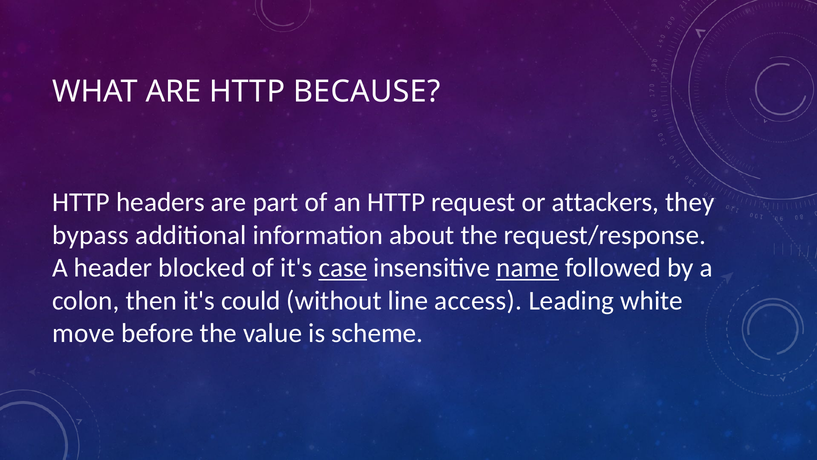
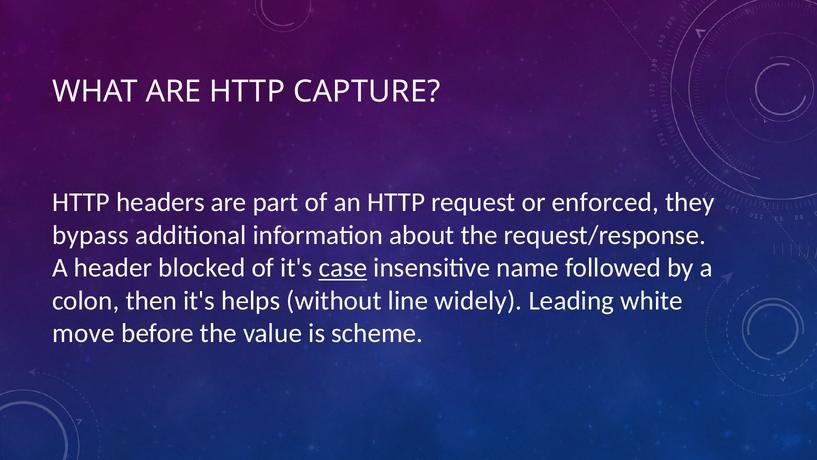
BECAUSE: BECAUSE -> CAPTURE
attackers: attackers -> enforced
name underline: present -> none
could: could -> helps
access: access -> widely
